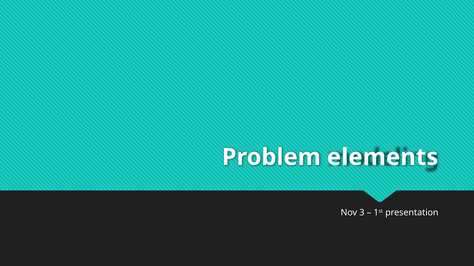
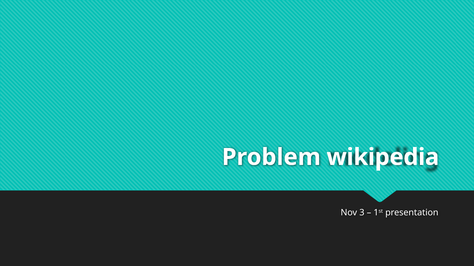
elements: elements -> wikipedia
